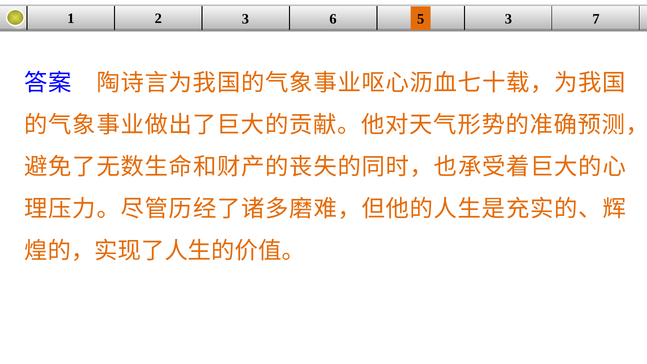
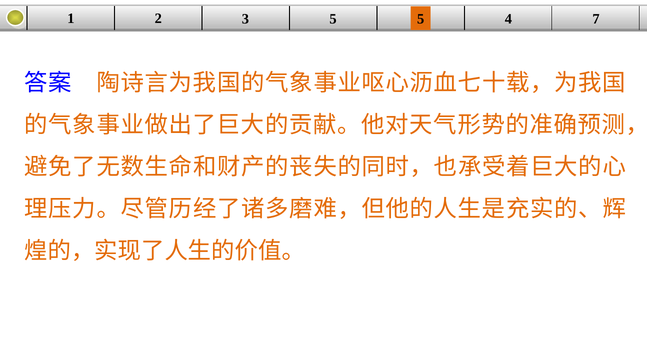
3 6: 6 -> 5
5 3: 3 -> 4
